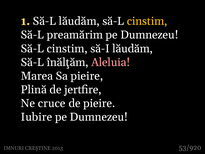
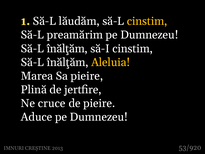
cinstim at (67, 48): cinstim -> înălţăm
să-I lăudăm: lăudăm -> cinstim
Aleluia colour: pink -> yellow
Iubire: Iubire -> Aduce
